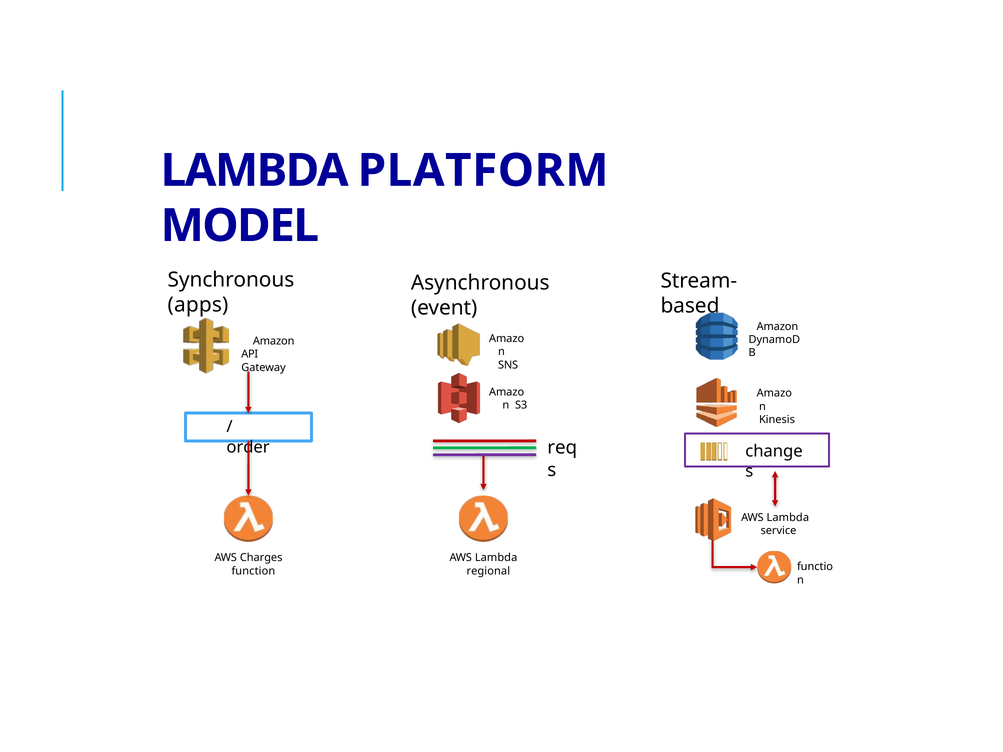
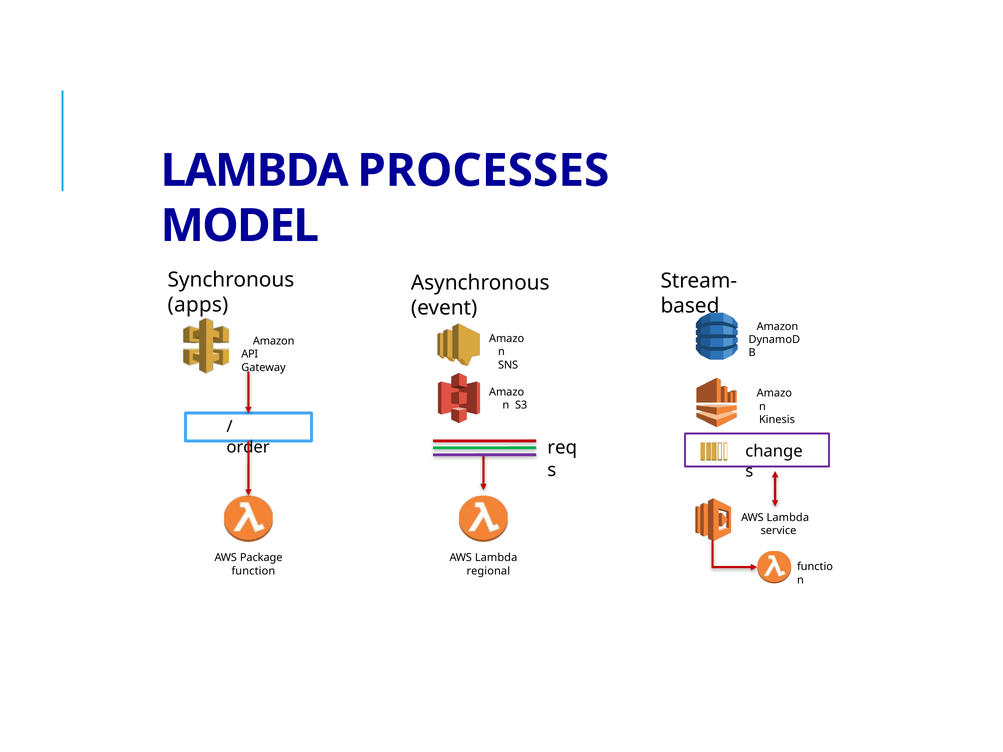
PLATFORM: PLATFORM -> PROCESSES
Charges: Charges -> Package
